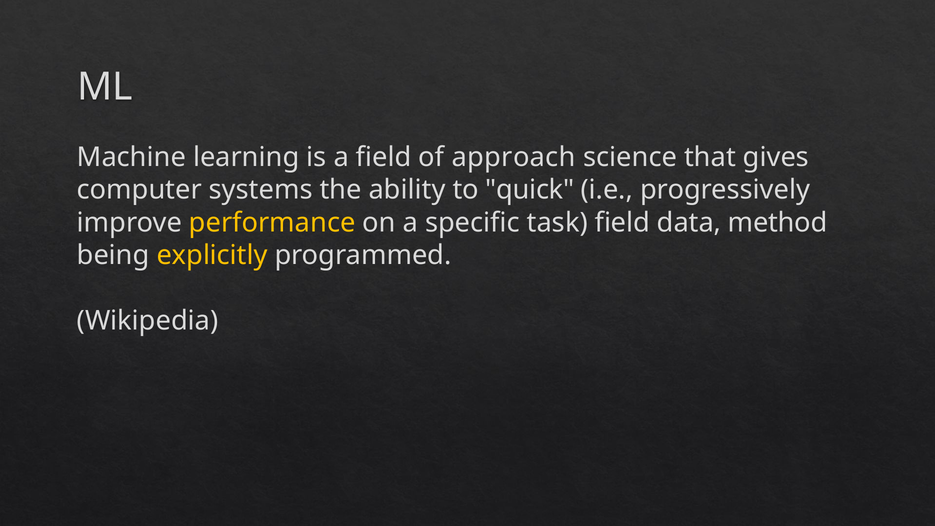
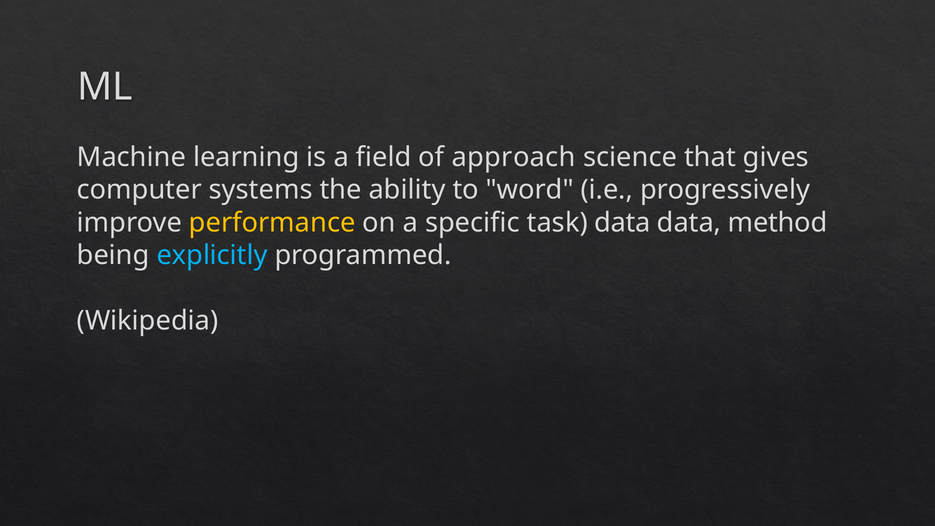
quick: quick -> word
task field: field -> data
explicitly colour: yellow -> light blue
